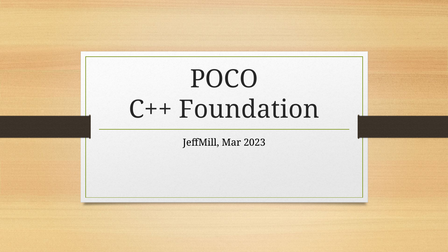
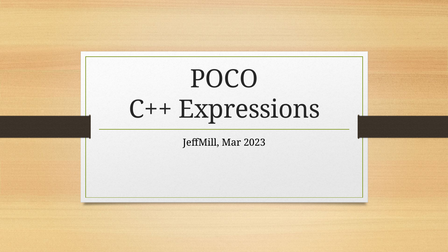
Foundation: Foundation -> Expressions
